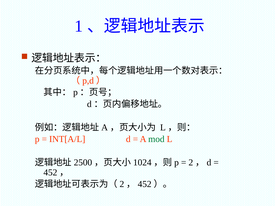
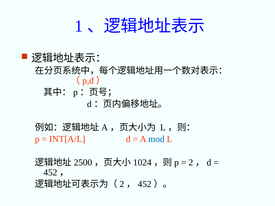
mod colour: green -> blue
